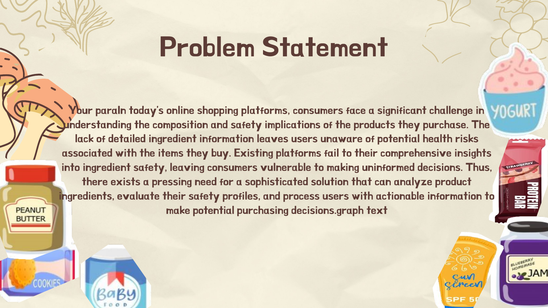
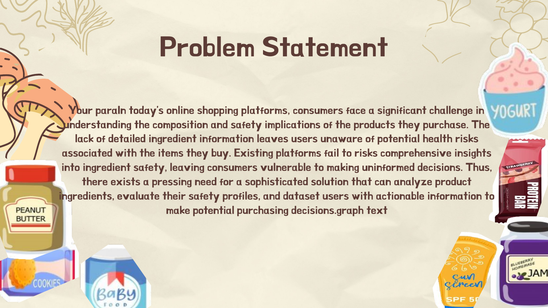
to their: their -> risks
process: process -> dataset
